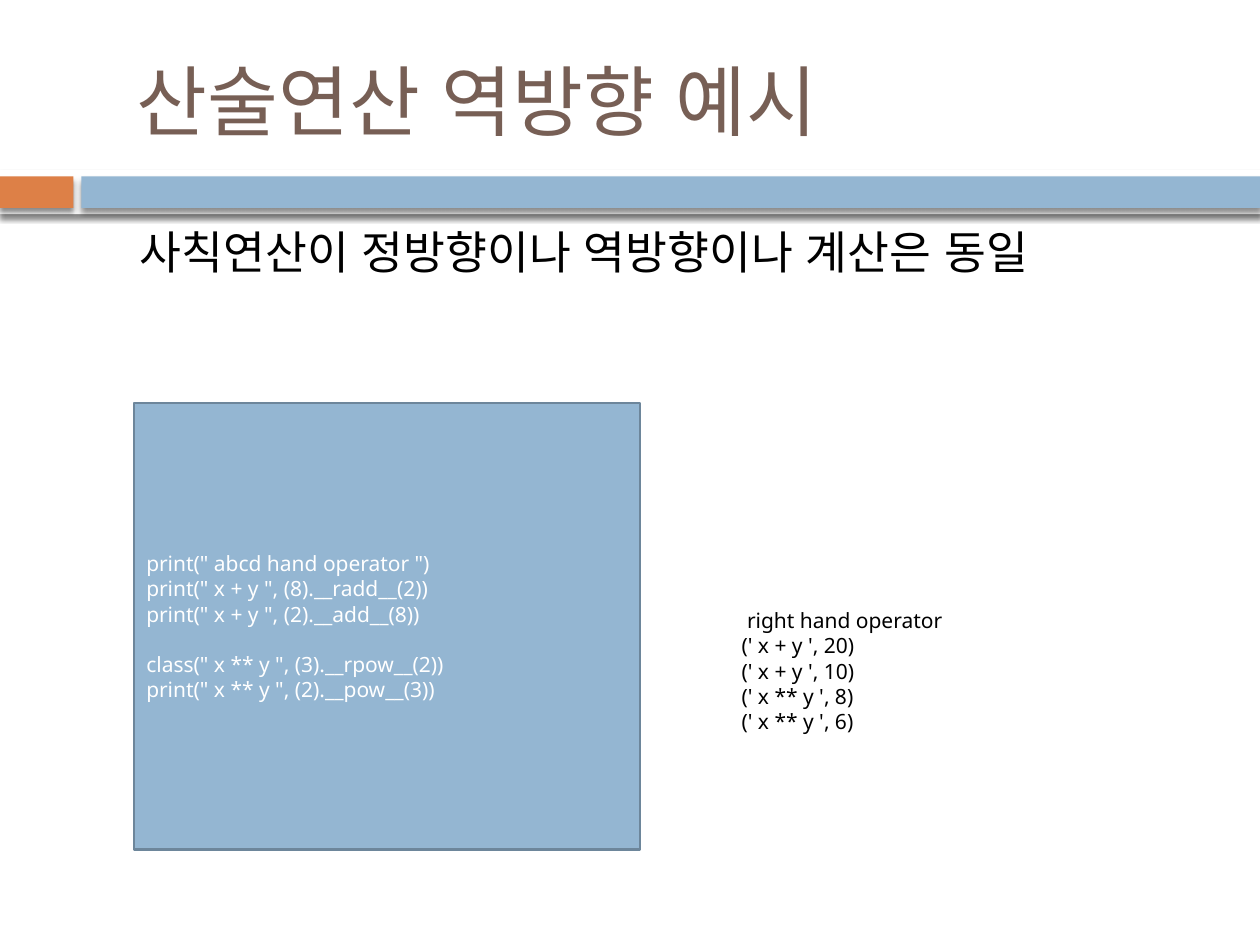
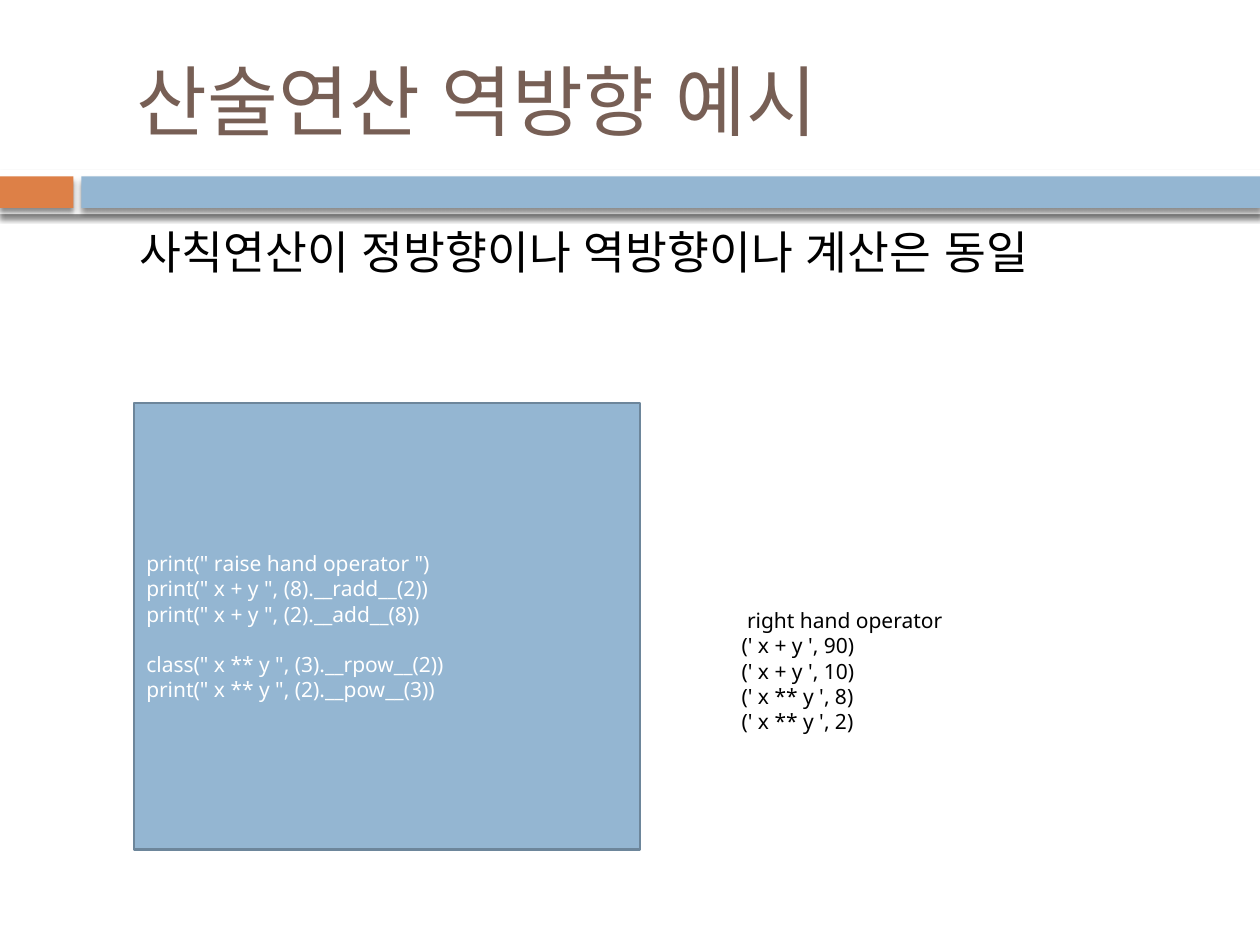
abcd: abcd -> raise
20: 20 -> 90
6: 6 -> 2
